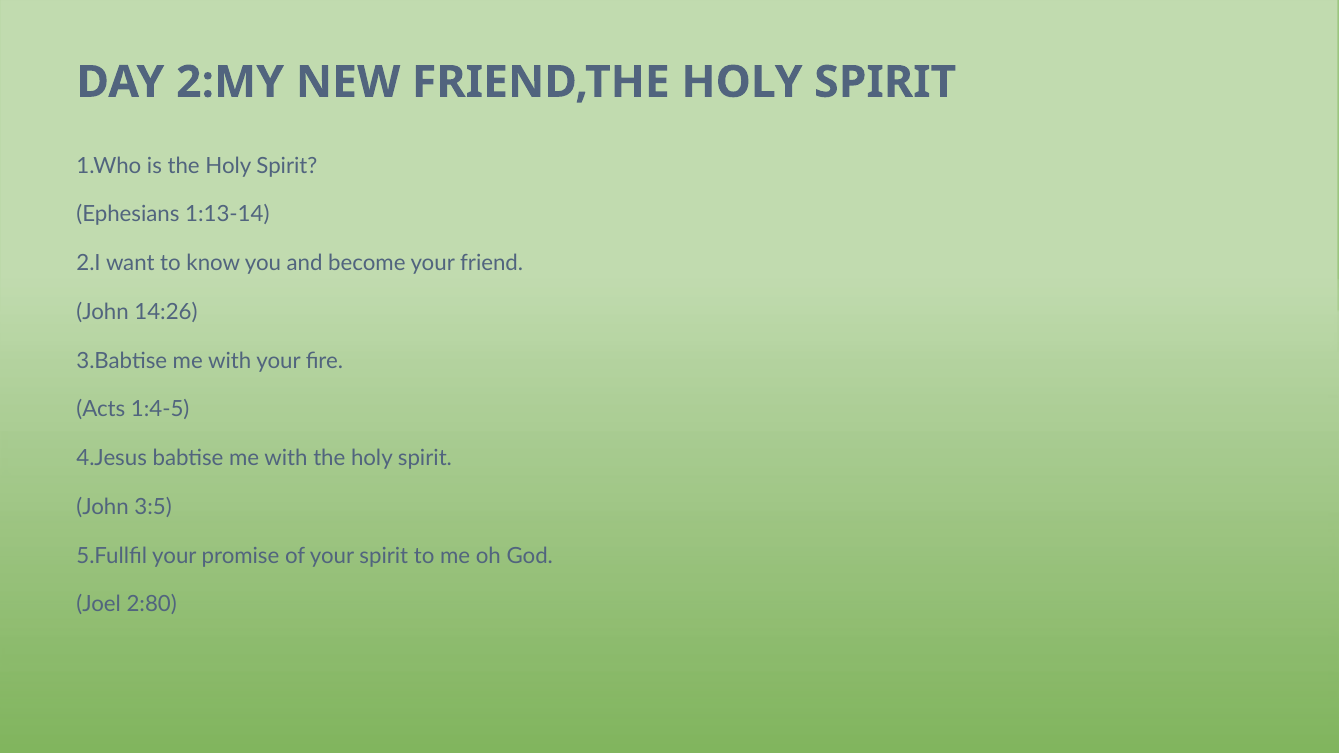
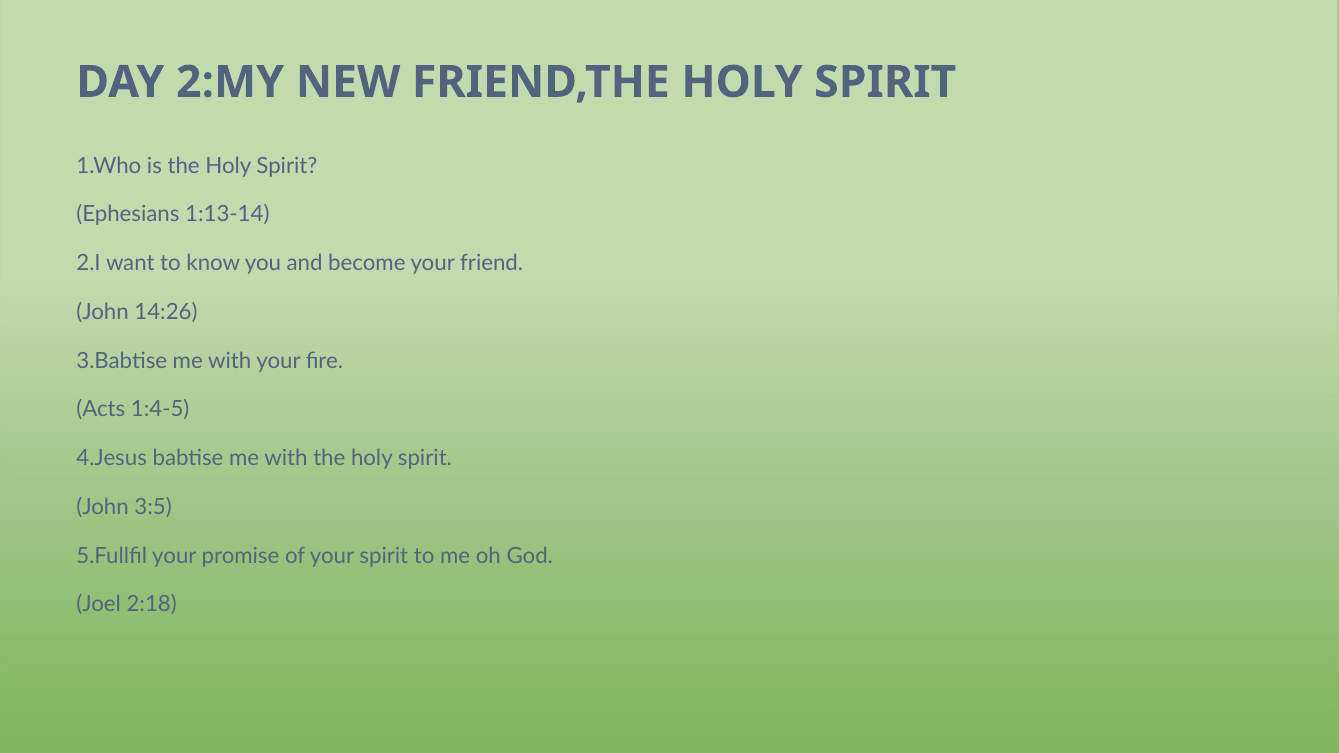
2:80: 2:80 -> 2:18
